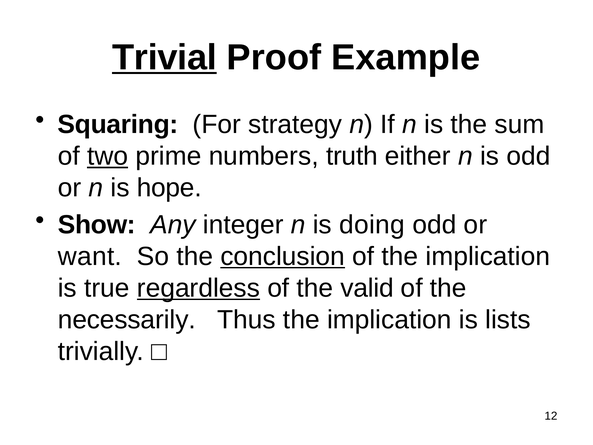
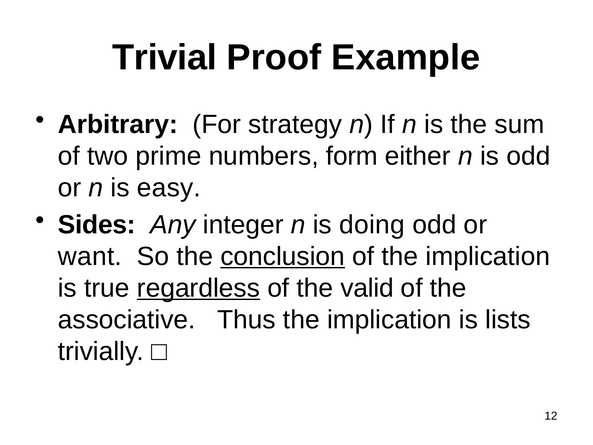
Trivial underline: present -> none
Squaring: Squaring -> Arbitrary
two underline: present -> none
truth: truth -> form
hope: hope -> easy
Show: Show -> Sides
necessarily: necessarily -> associative
